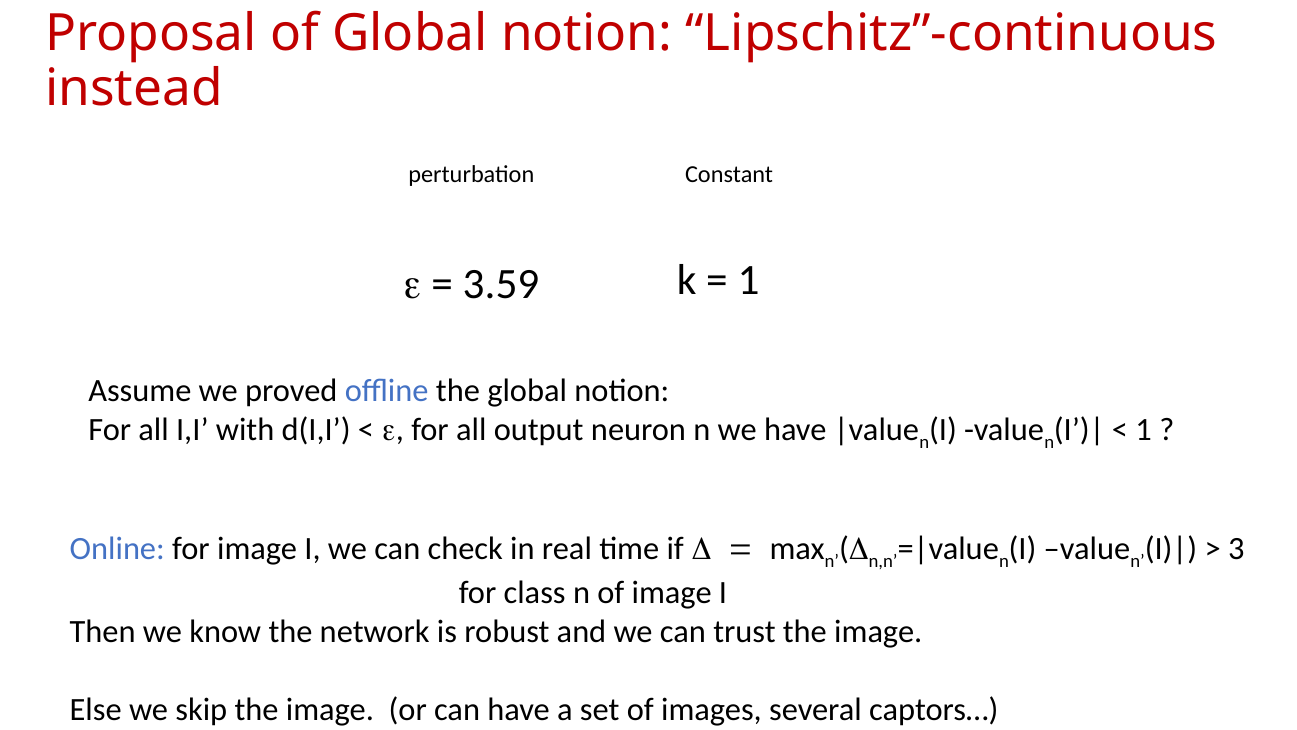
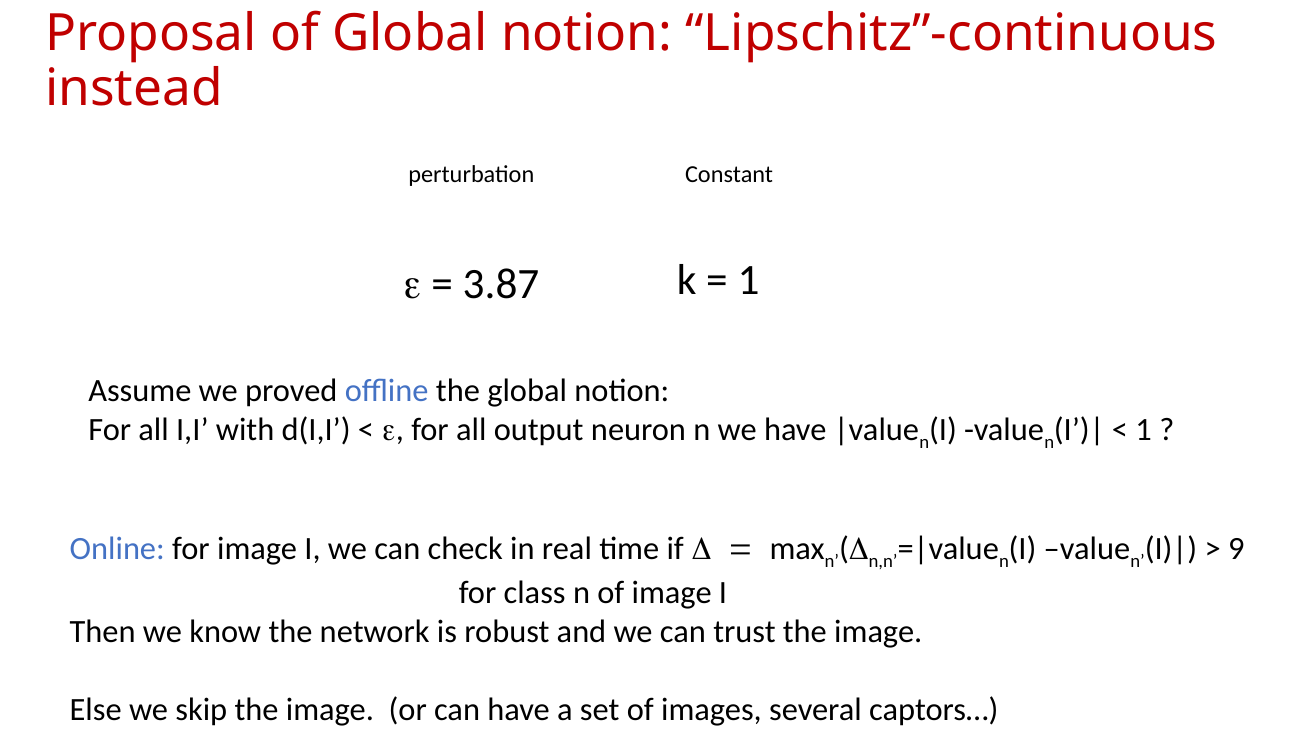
3.59: 3.59 -> 3.87
3: 3 -> 9
